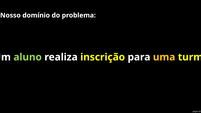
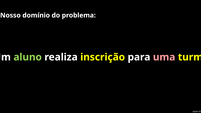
uma colour: yellow -> pink
